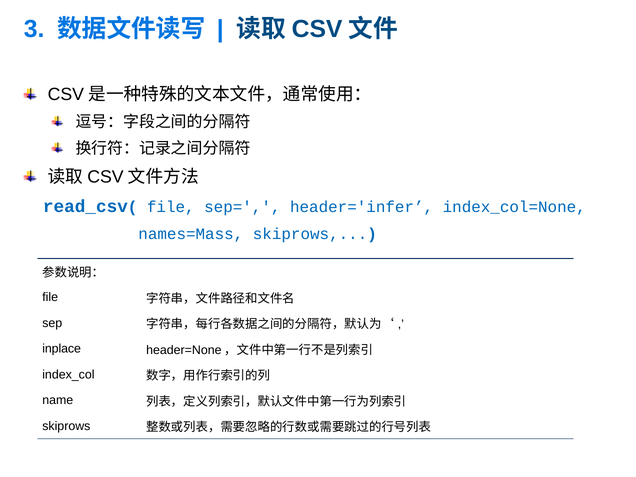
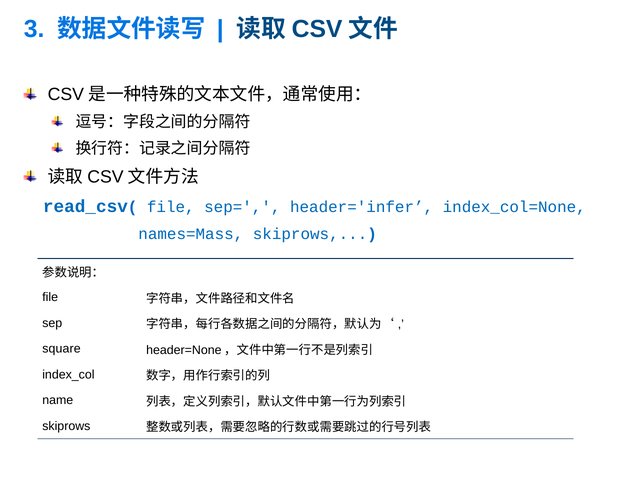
inplace: inplace -> square
